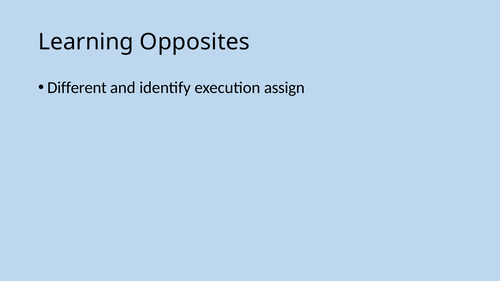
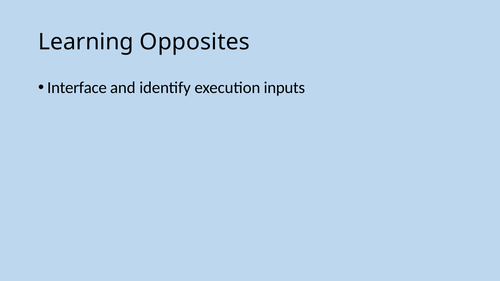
Different: Different -> Interface
assign: assign -> inputs
